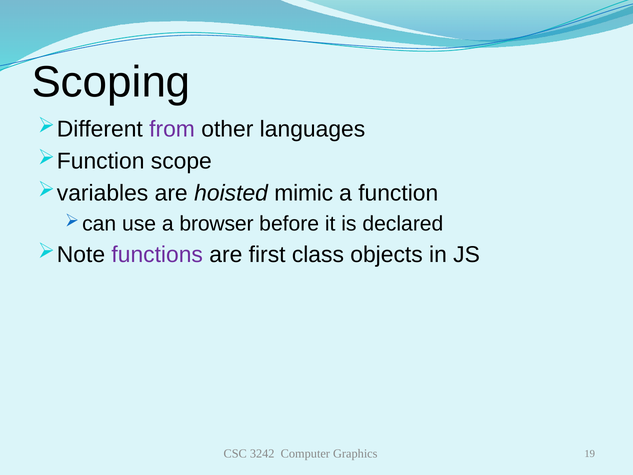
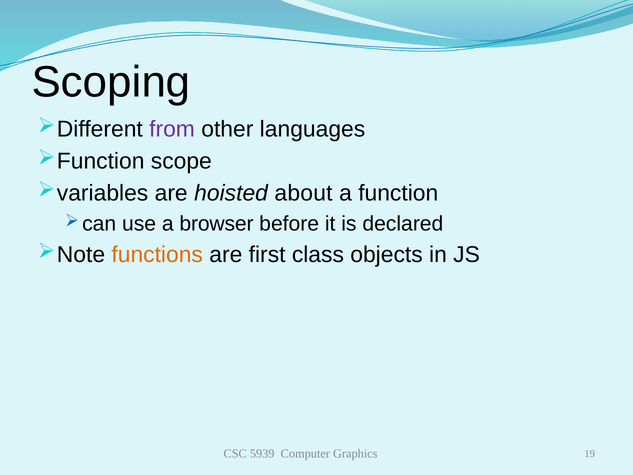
mimic: mimic -> about
functions colour: purple -> orange
3242: 3242 -> 5939
